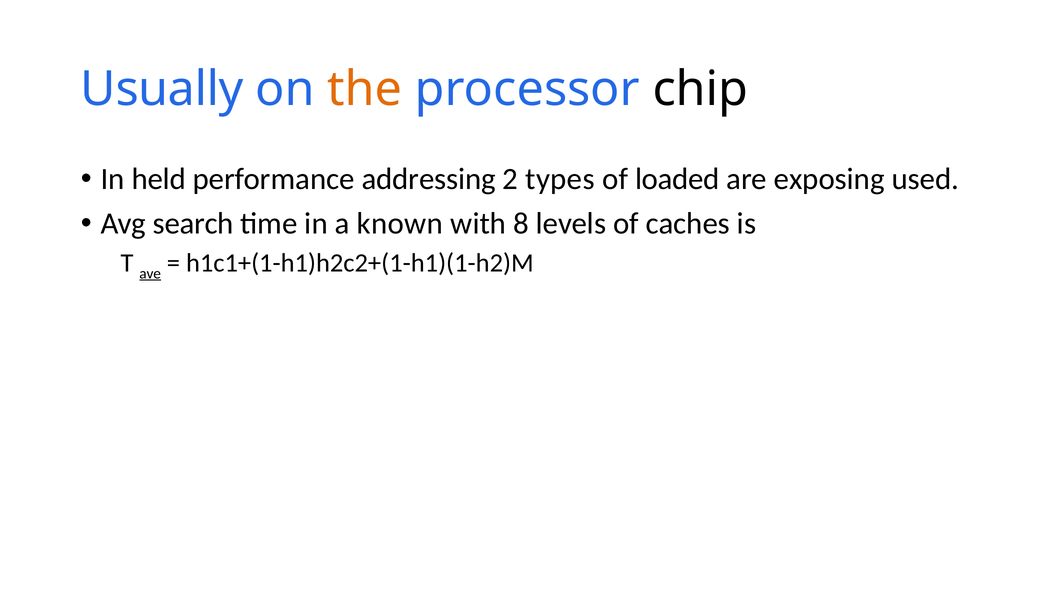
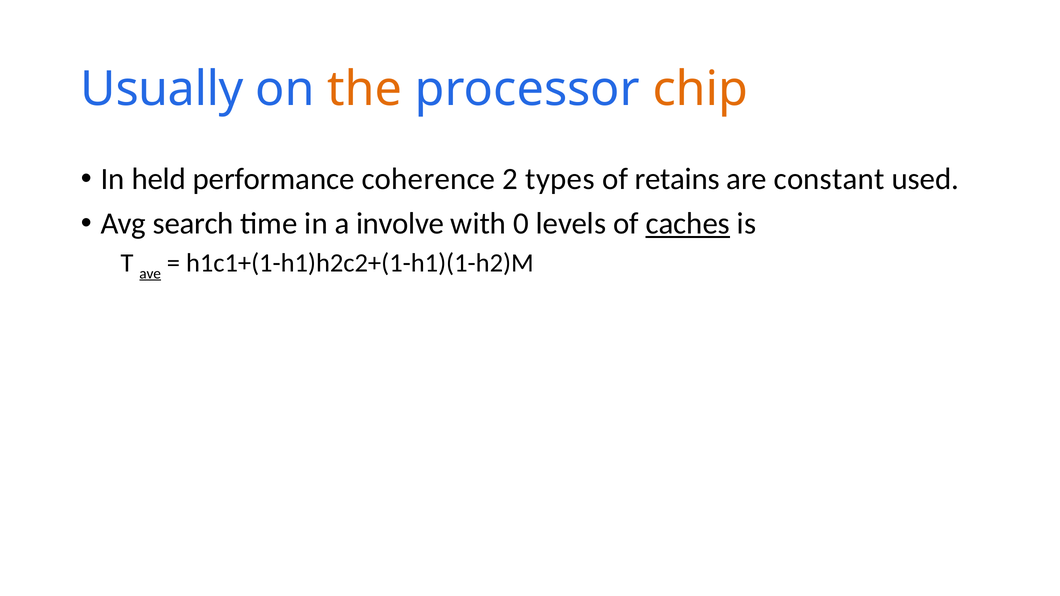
chip colour: black -> orange
addressing: addressing -> coherence
loaded: loaded -> retains
exposing: exposing -> constant
known: known -> involve
8: 8 -> 0
caches underline: none -> present
